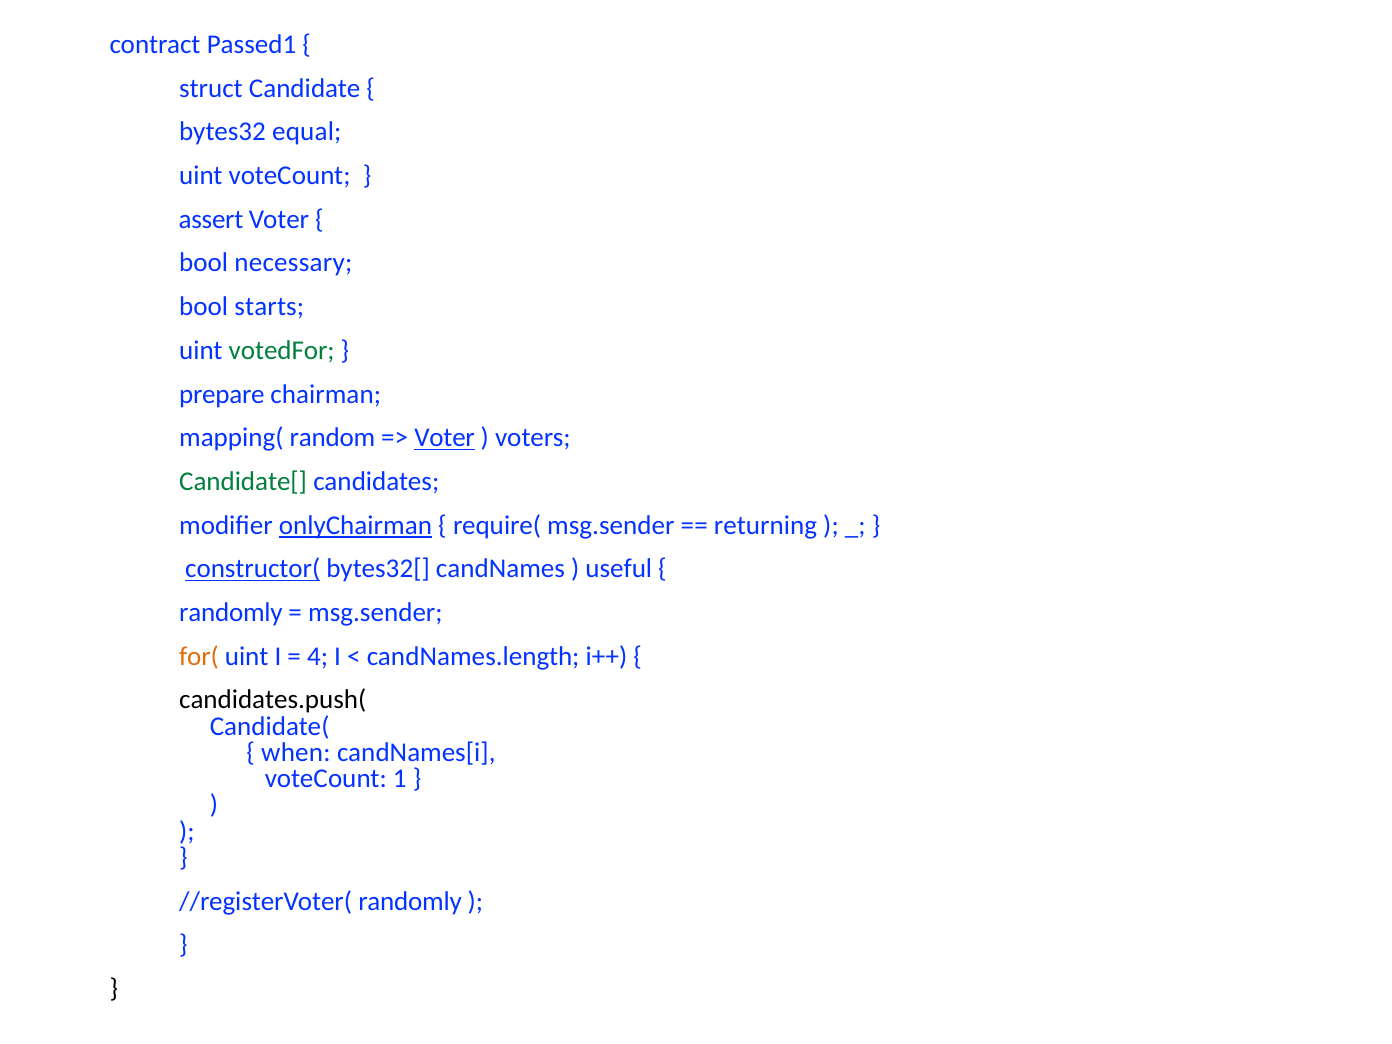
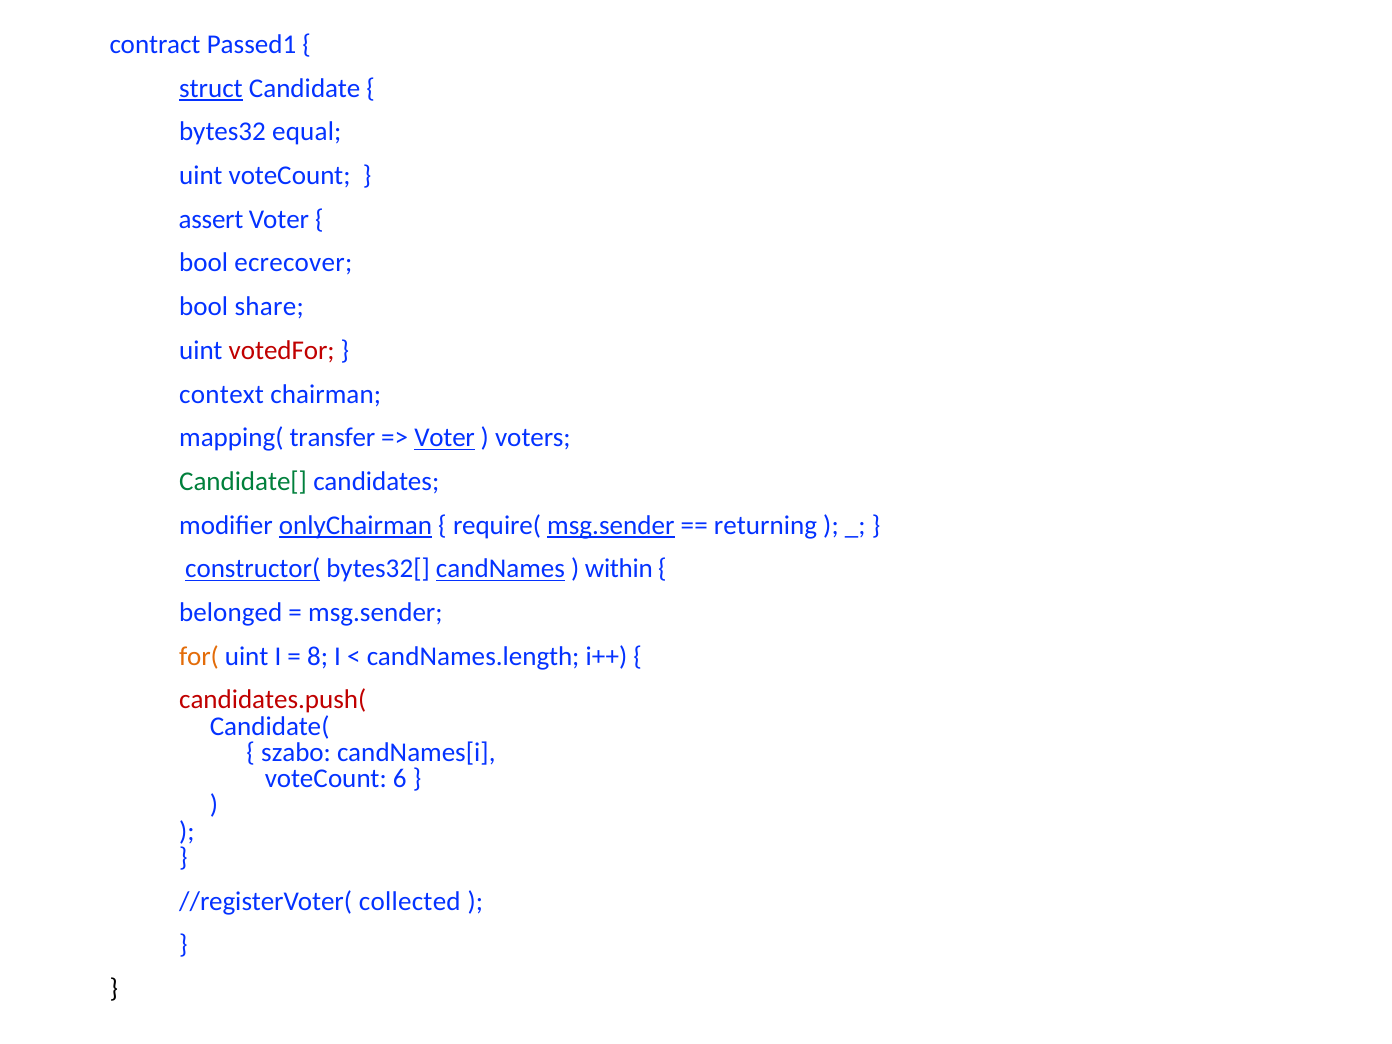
struct underline: none -> present
necessary: necessary -> ecrecover
starts: starts -> share
votedFor colour: green -> red
prepare: prepare -> context
random: random -> transfer
msg.sender at (611, 525) underline: none -> present
candNames underline: none -> present
useful: useful -> within
randomly at (231, 612): randomly -> belonged
4: 4 -> 8
candidates.push( colour: black -> red
when: when -> szabo
1: 1 -> 6
//registerVoter( randomly: randomly -> collected
